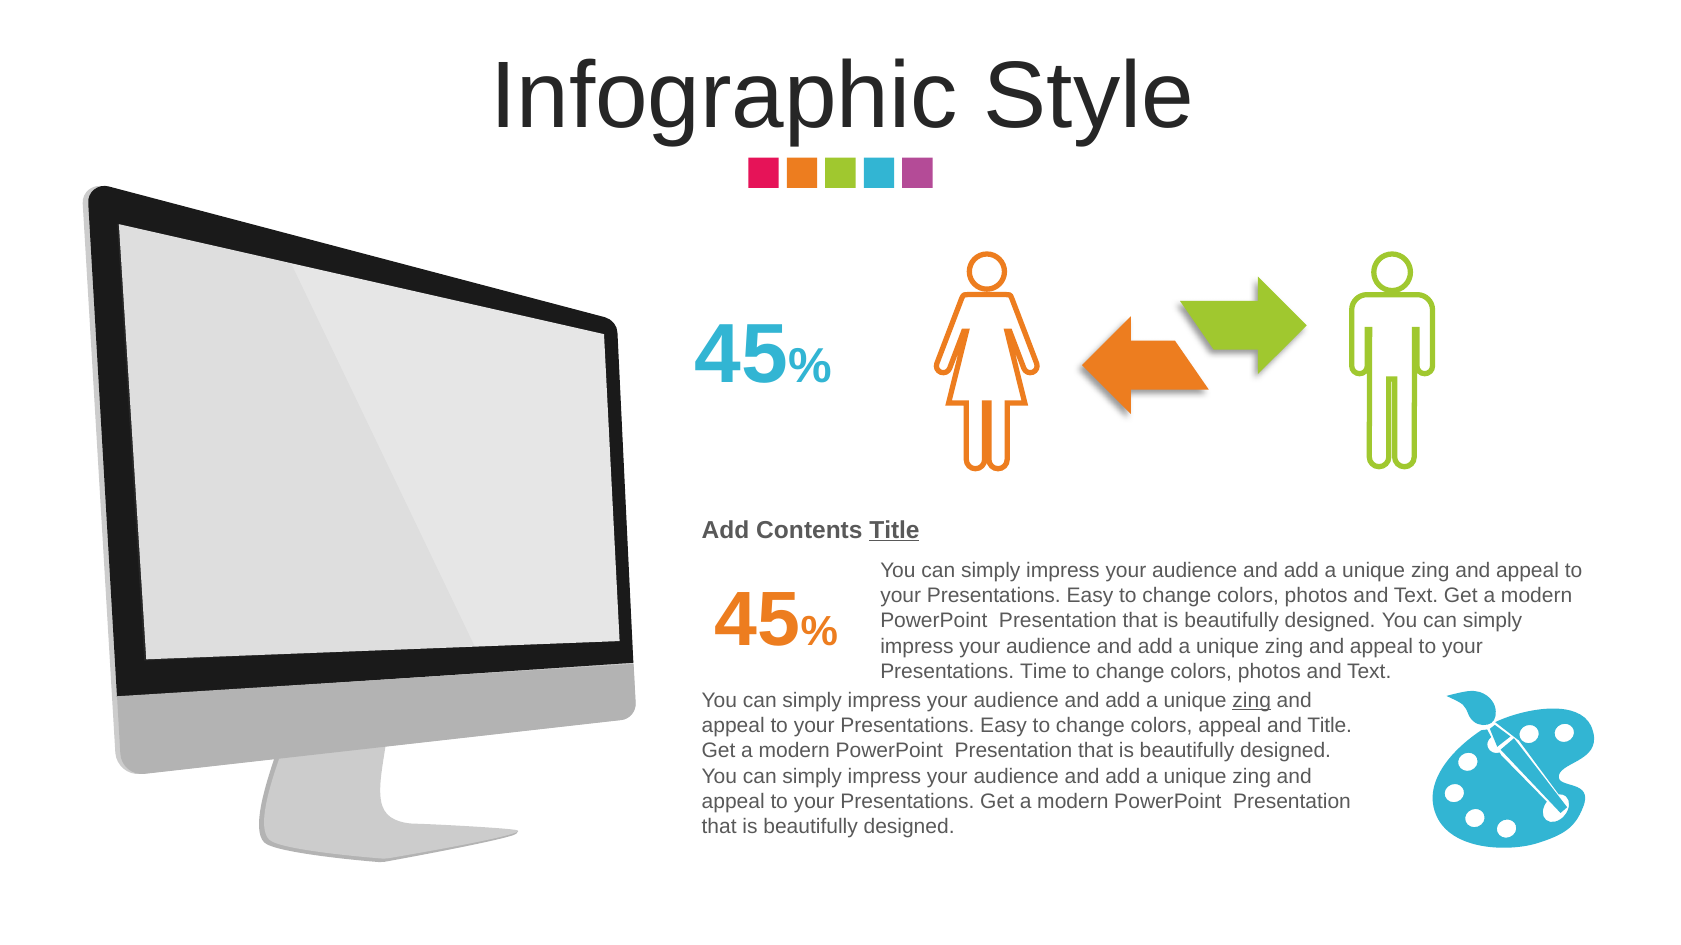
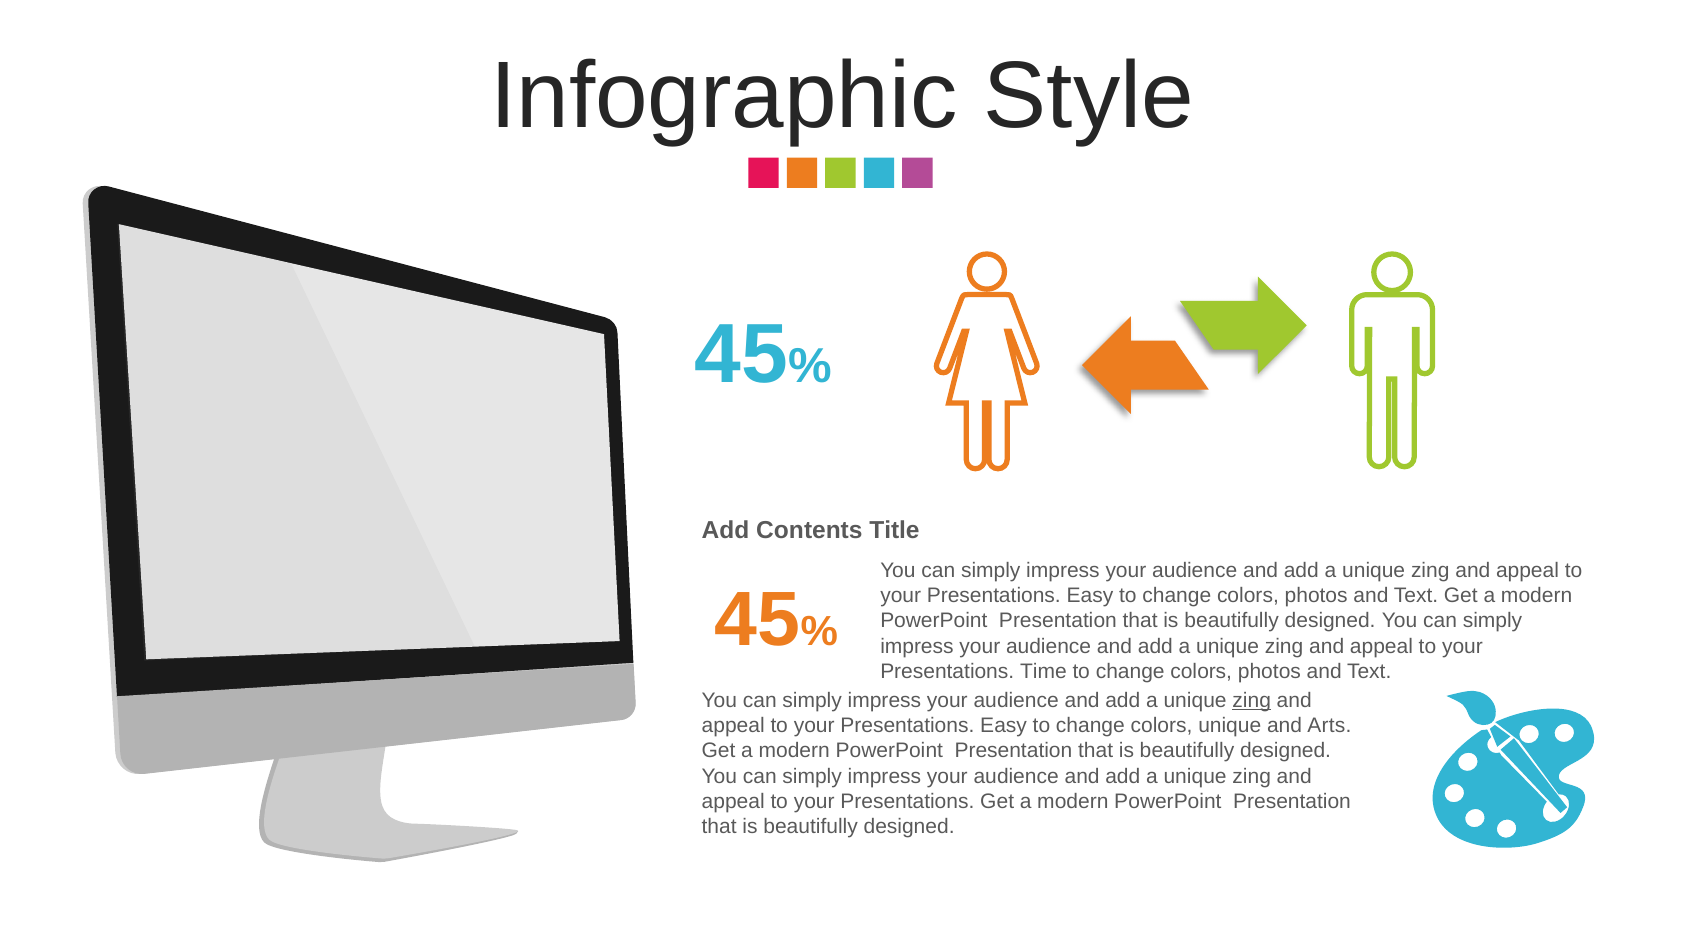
Title at (894, 530) underline: present -> none
colors appeal: appeal -> unique
and Title: Title -> Arts
